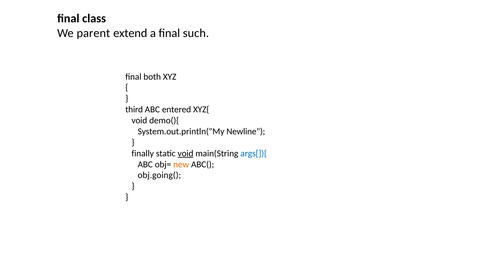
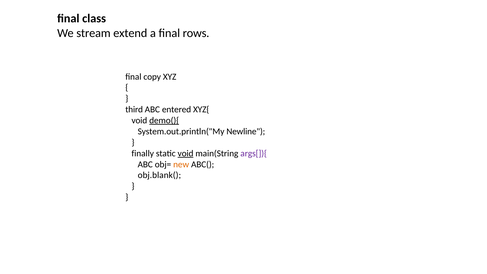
parent: parent -> stream
such: such -> rows
both: both -> copy
demo(){ underline: none -> present
args[]){ colour: blue -> purple
obj.going(: obj.going( -> obj.blank(
